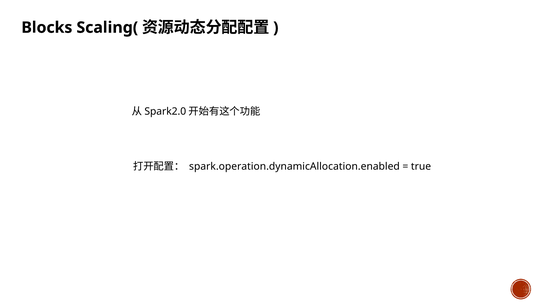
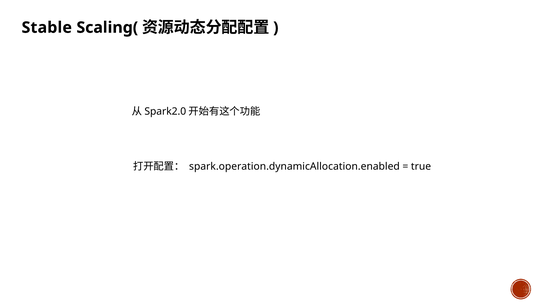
Blocks: Blocks -> Stable
